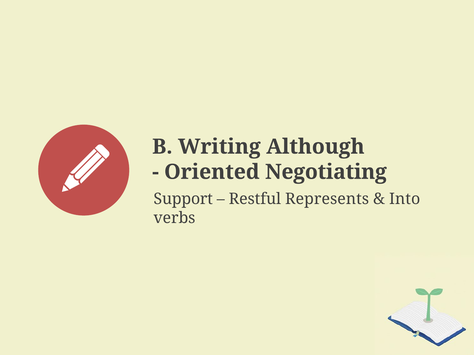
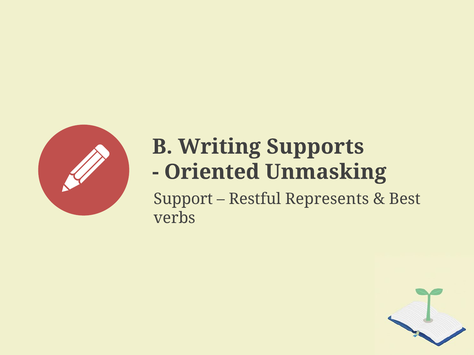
Although: Although -> Supports
Negotiating: Negotiating -> Unmasking
Into: Into -> Best
